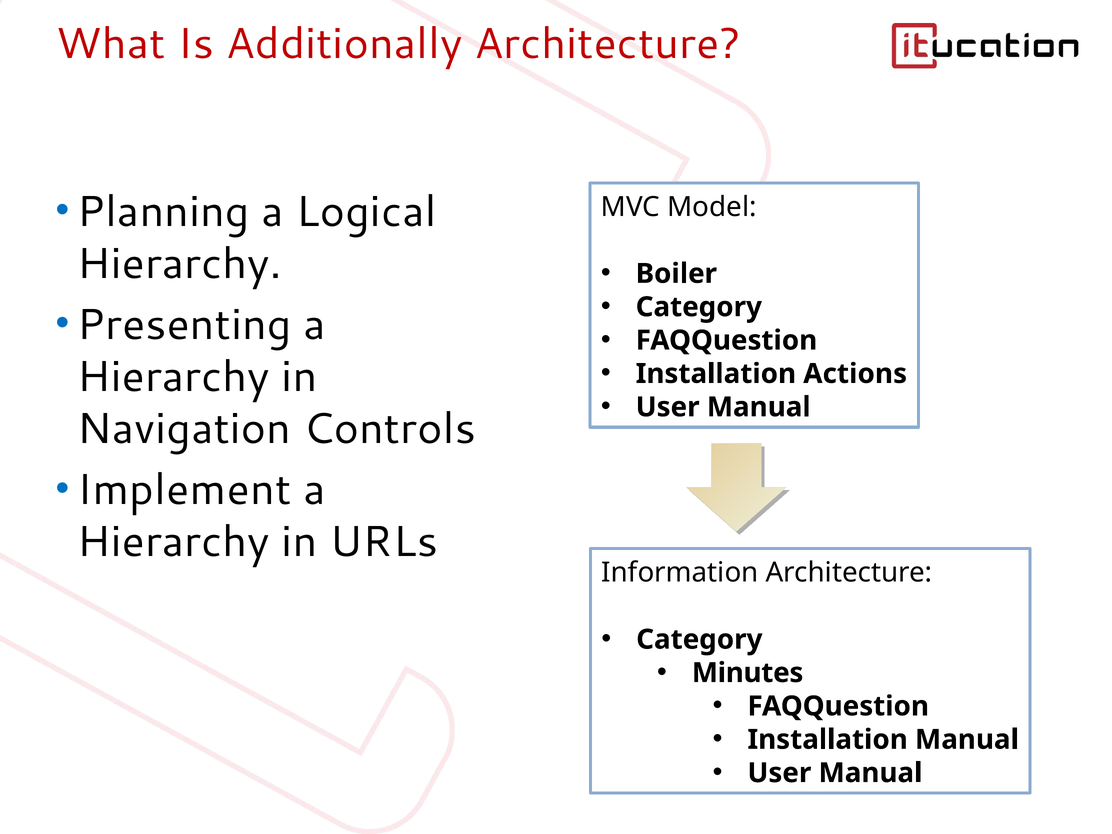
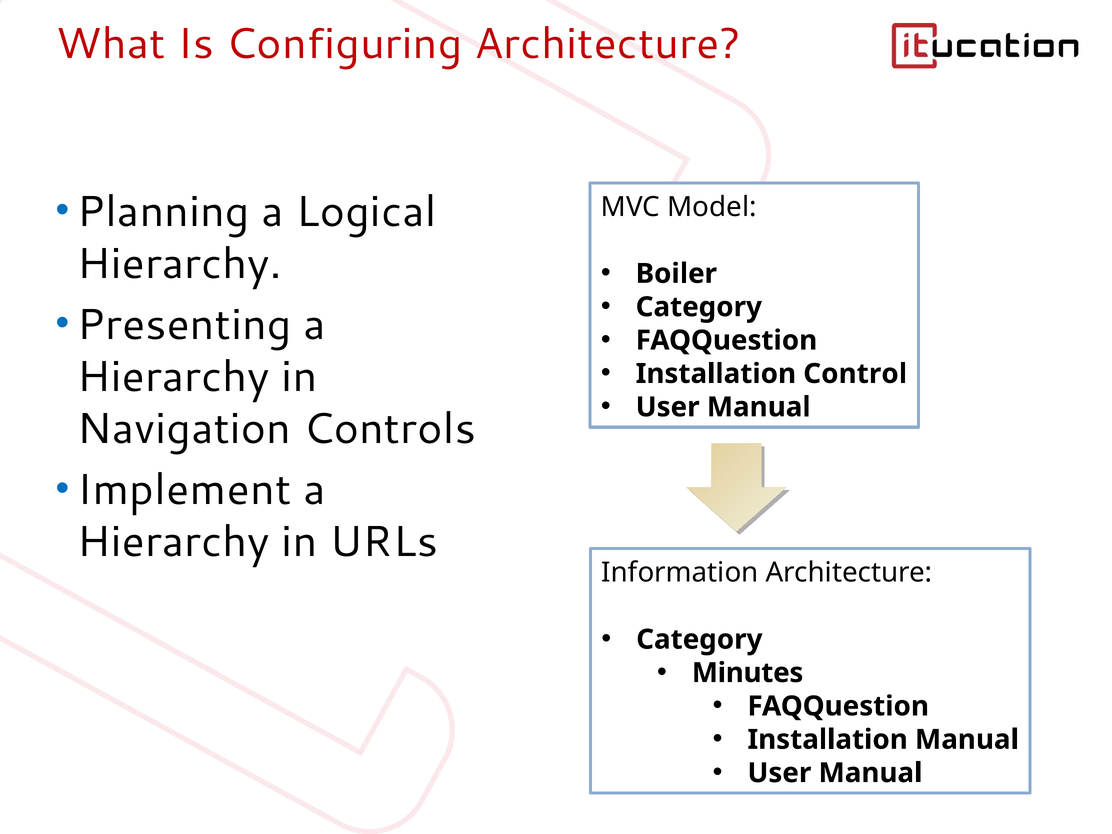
Additionally: Additionally -> Configuring
Actions: Actions -> Control
